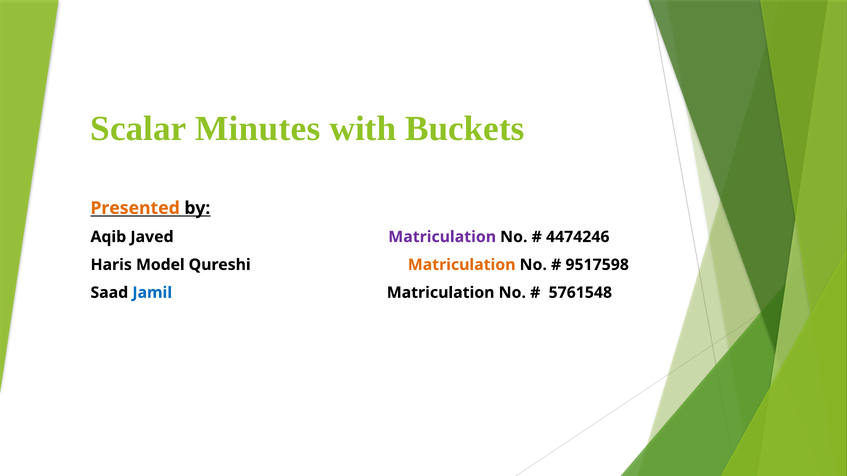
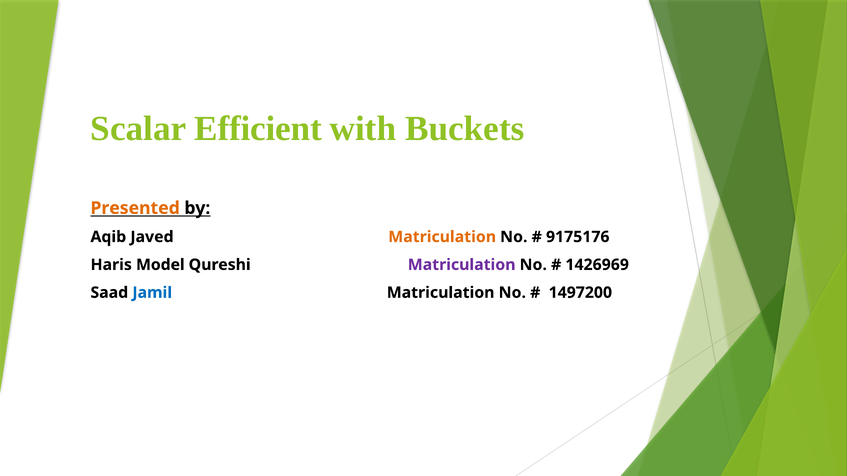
Minutes: Minutes -> Efficient
Matriculation at (442, 237) colour: purple -> orange
4474246: 4474246 -> 9175176
Matriculation at (462, 265) colour: orange -> purple
9517598: 9517598 -> 1426969
5761548: 5761548 -> 1497200
